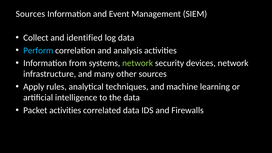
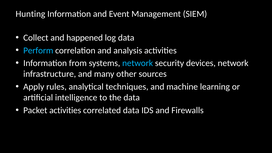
Sources at (30, 14): Sources -> Hunting
identified: identified -> happened
network at (138, 63) colour: light green -> light blue
